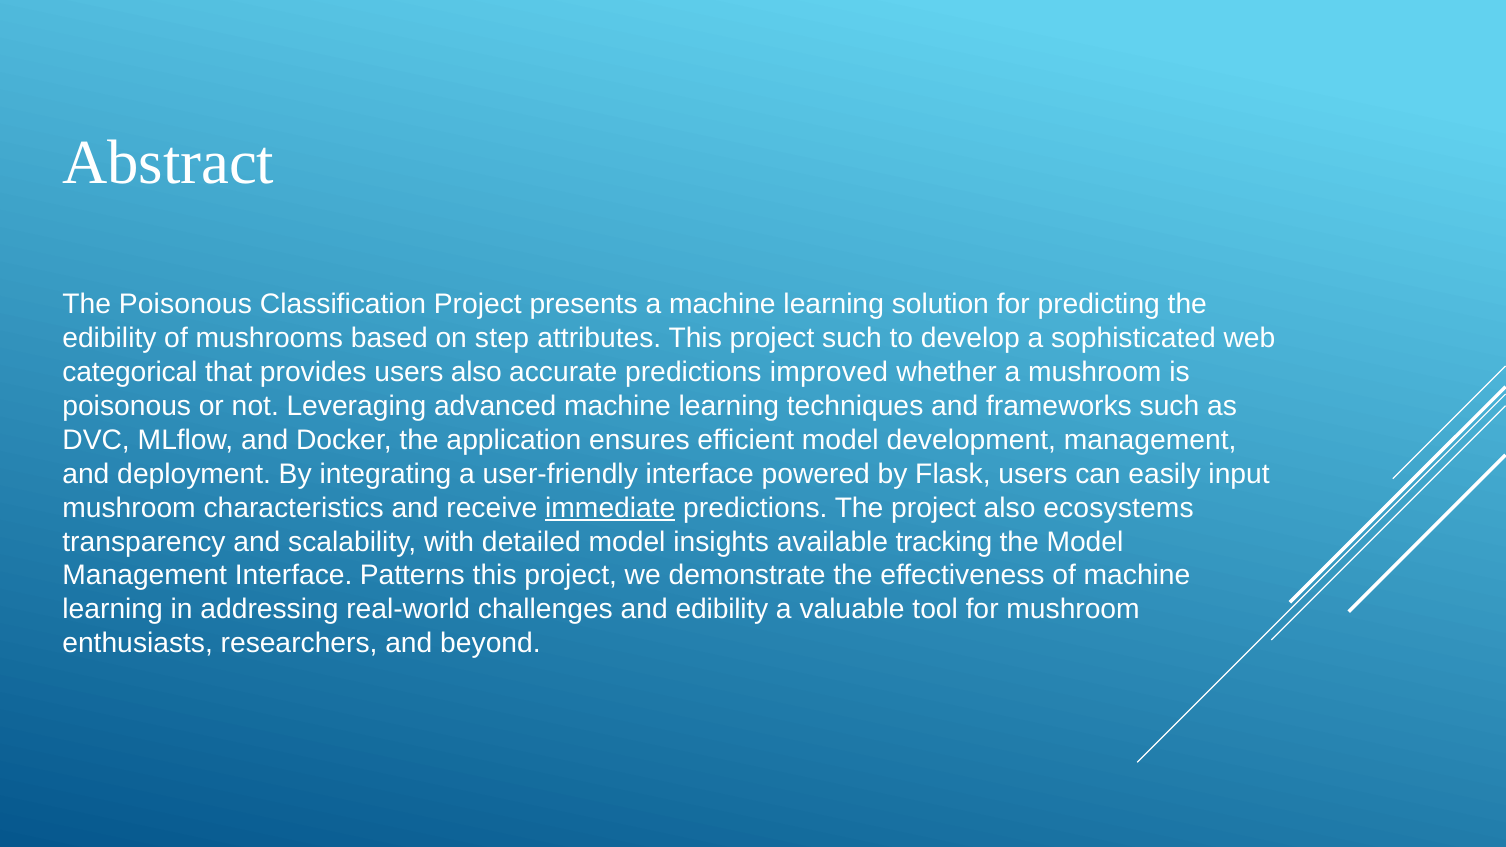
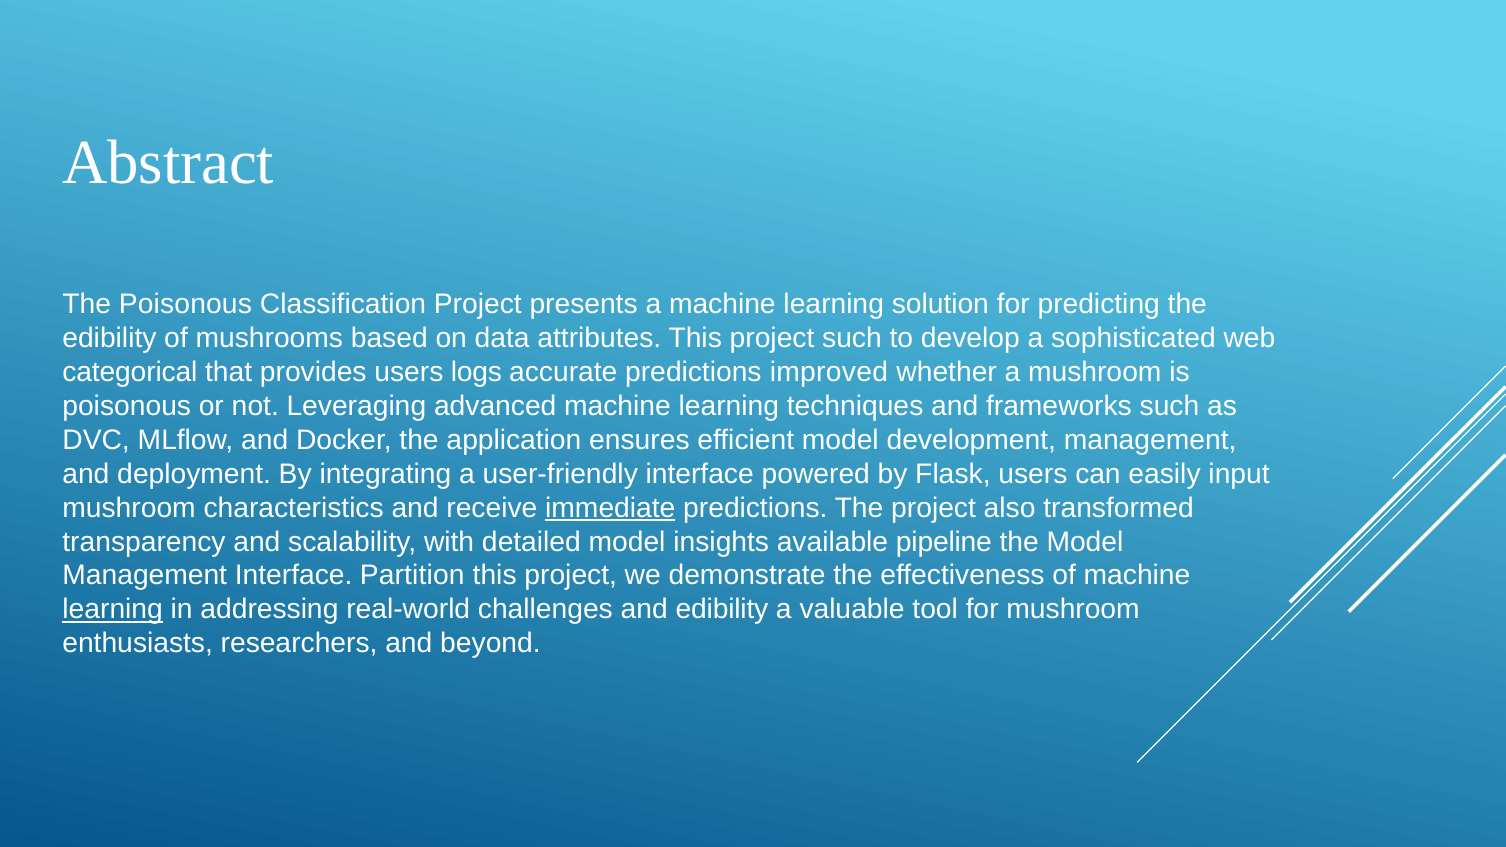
step: step -> data
users also: also -> logs
ecosystems: ecosystems -> transformed
tracking: tracking -> pipeline
Patterns: Patterns -> Partition
learning at (113, 610) underline: none -> present
